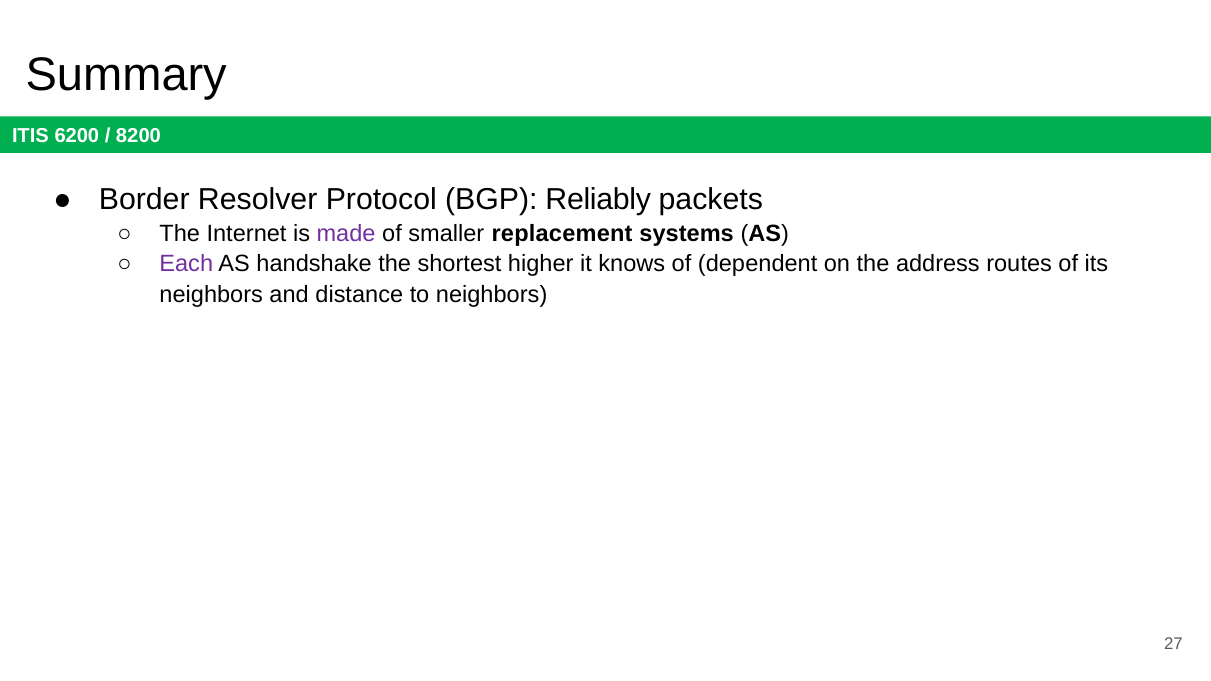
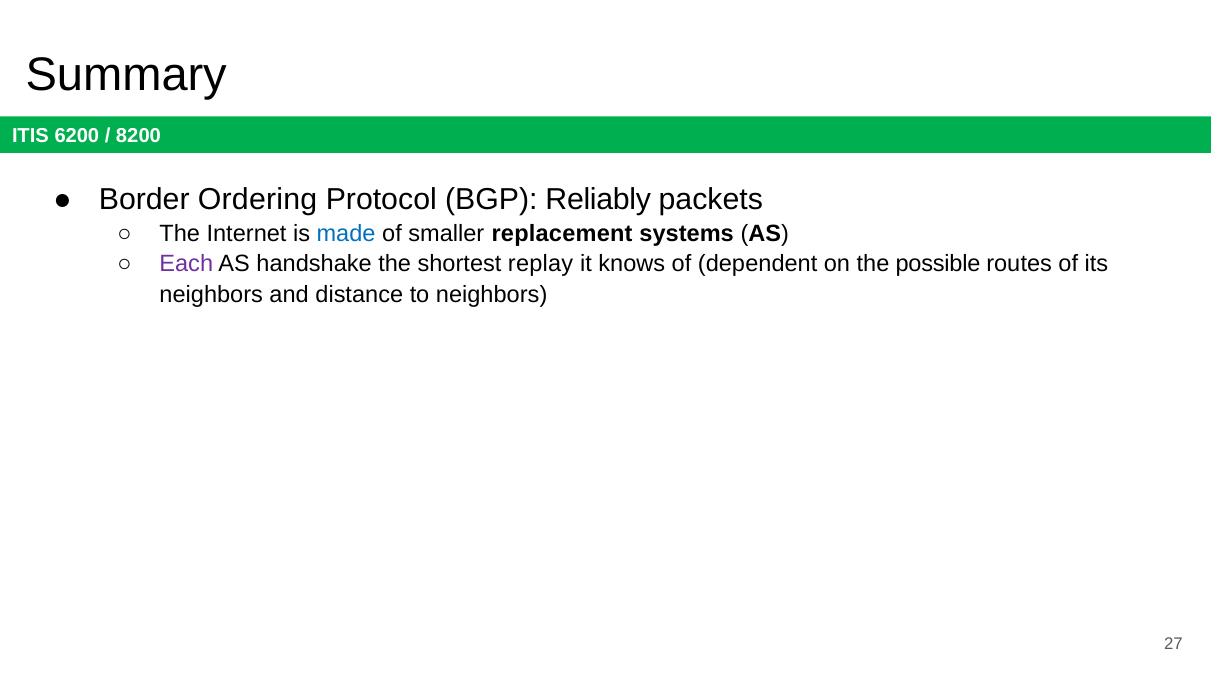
Resolver: Resolver -> Ordering
made colour: purple -> blue
higher: higher -> replay
address: address -> possible
